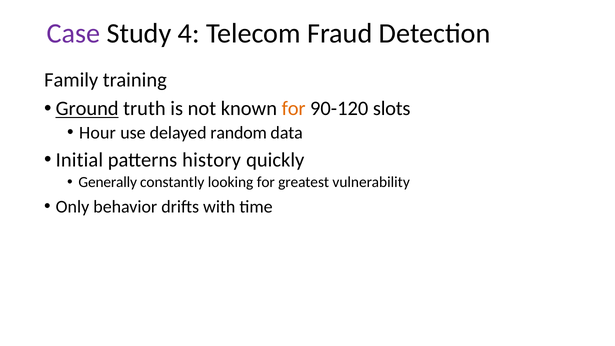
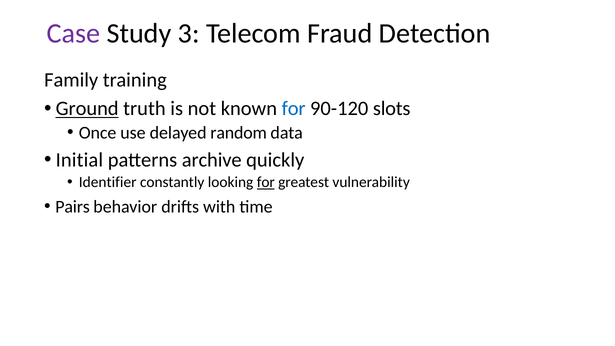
4: 4 -> 3
for at (294, 109) colour: orange -> blue
Hour: Hour -> Once
history: history -> archive
Generally: Generally -> Identifier
for at (266, 182) underline: none -> present
Only: Only -> Pairs
